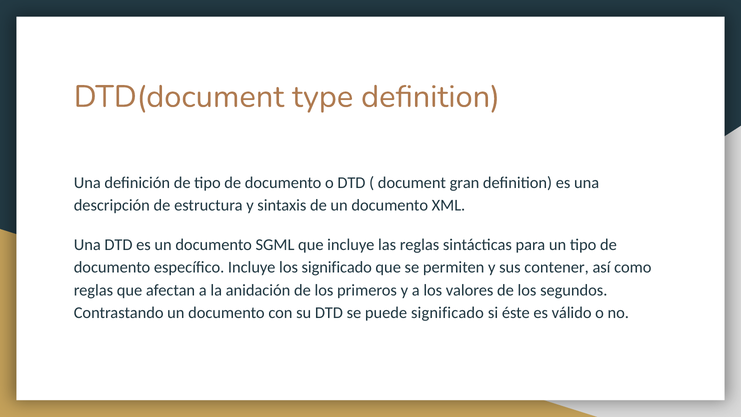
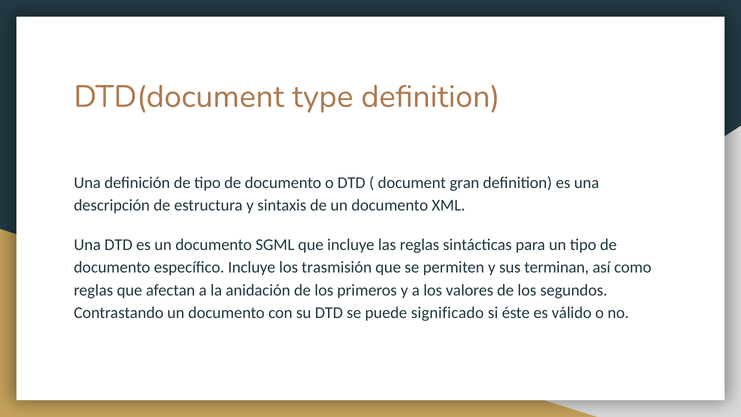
los significado: significado -> trasmisión
contener: contener -> terminan
